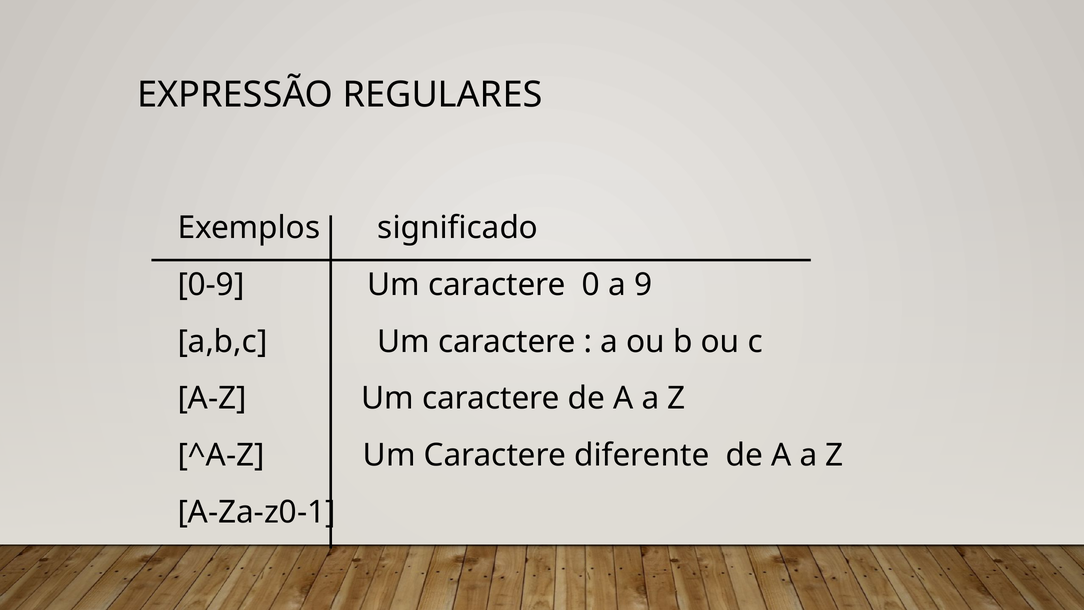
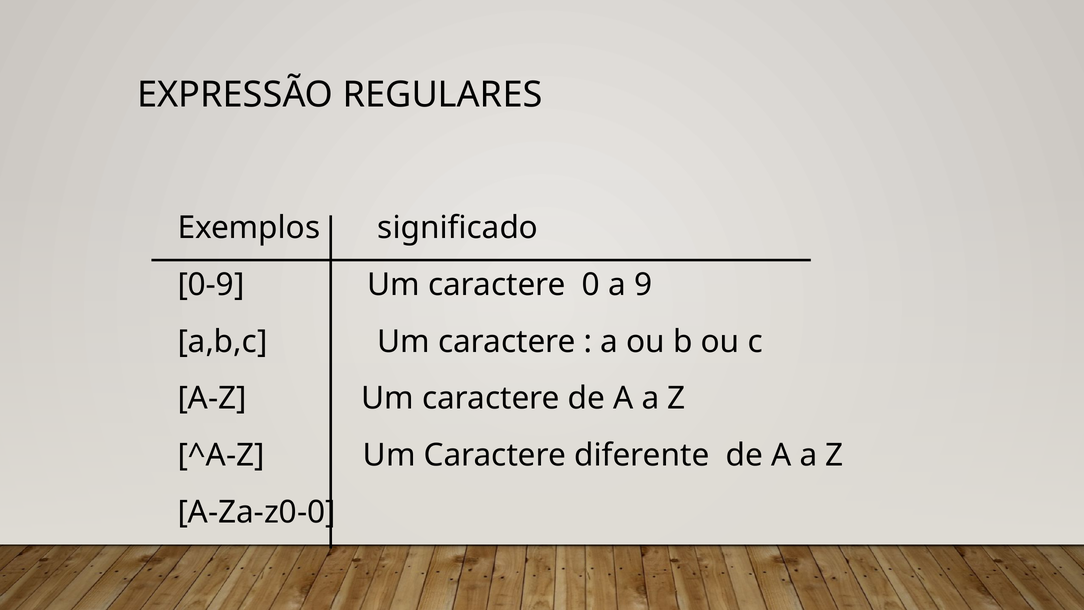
A-Za-z0-1: A-Za-z0-1 -> A-Za-z0-0
